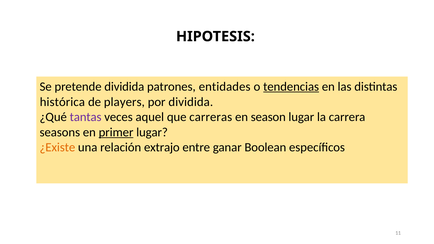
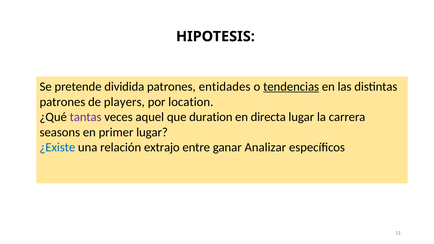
histórica at (62, 102): histórica -> patrones
por dividida: dividida -> location
carreras: carreras -> duration
season: season -> directa
primer underline: present -> none
¿Existe colour: orange -> blue
Boolean: Boolean -> Analizar
